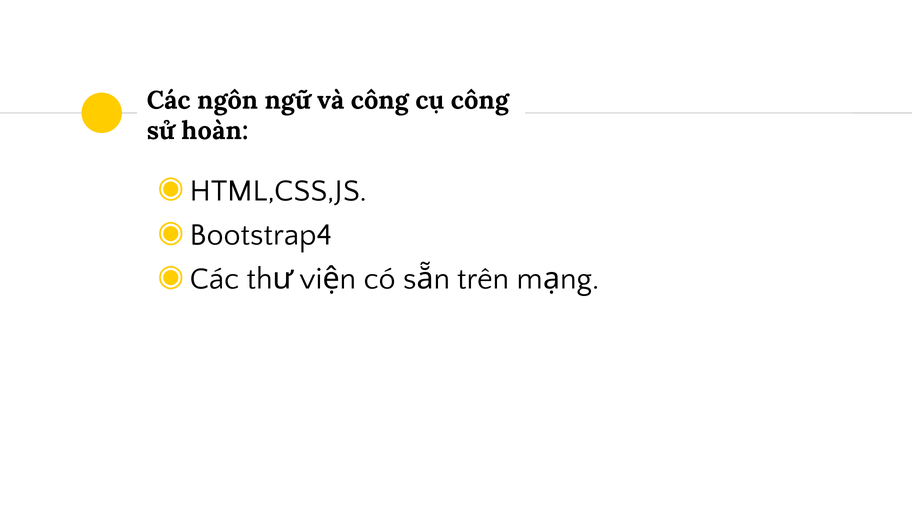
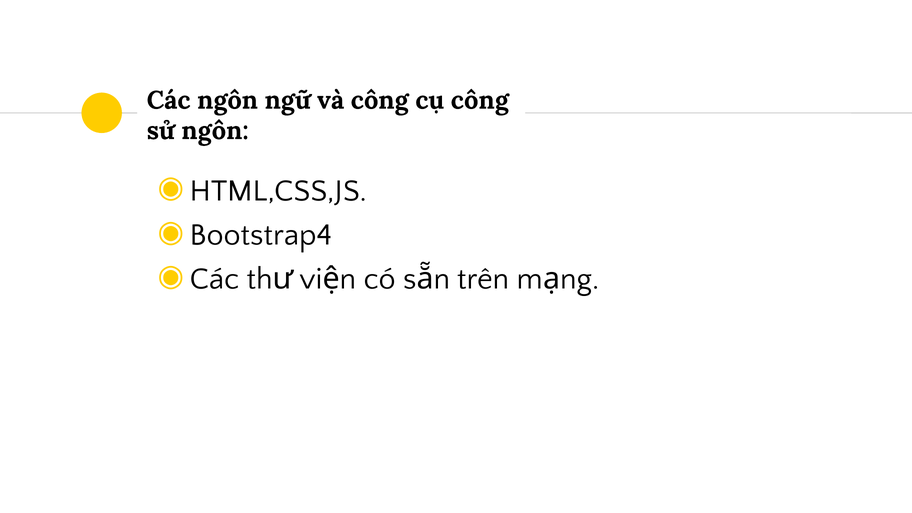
sử hoàn: hoàn -> ngôn
